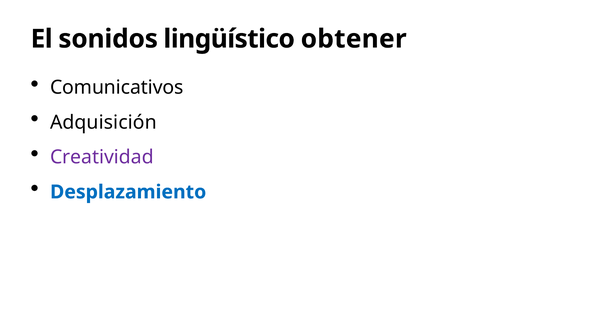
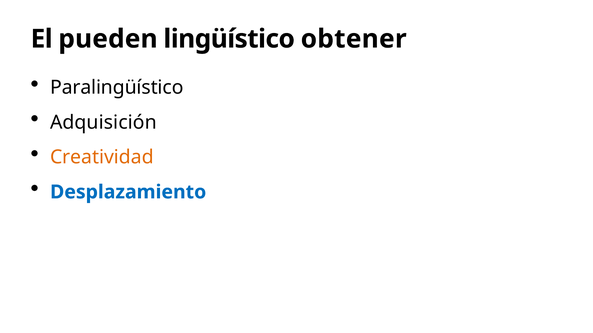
sonidos: sonidos -> pueden
Comunicativos: Comunicativos -> Paralingüístico
Creatividad colour: purple -> orange
